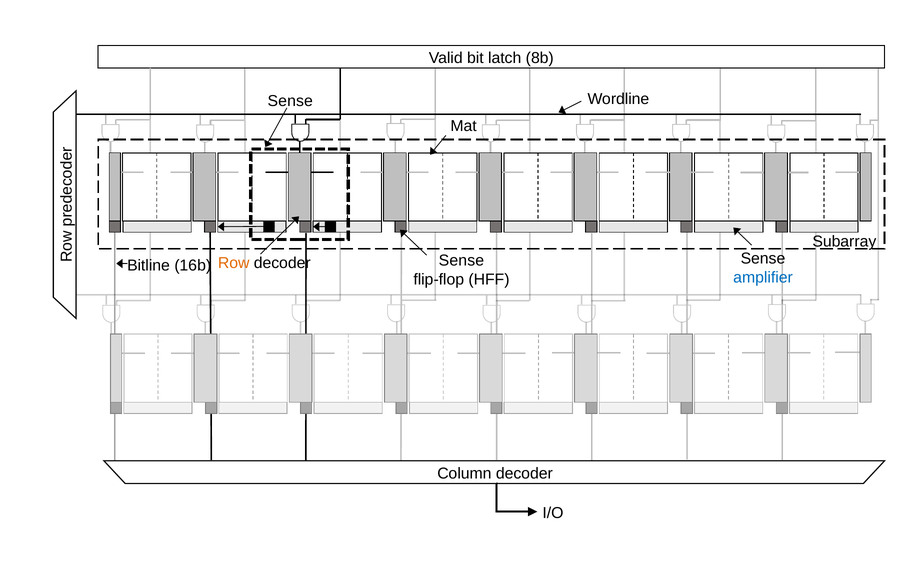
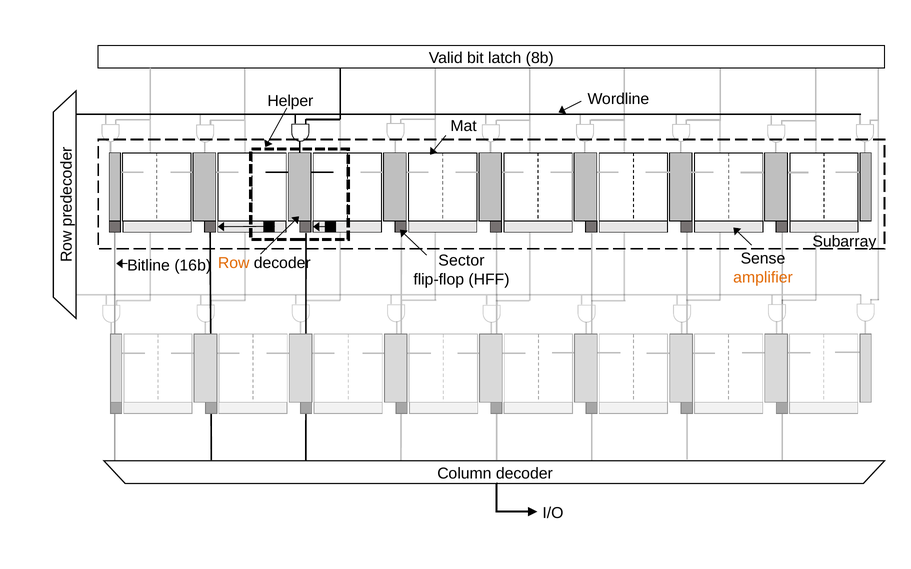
Sense at (290, 101): Sense -> Helper
Sense at (461, 261): Sense -> Sector
amplifier colour: blue -> orange
